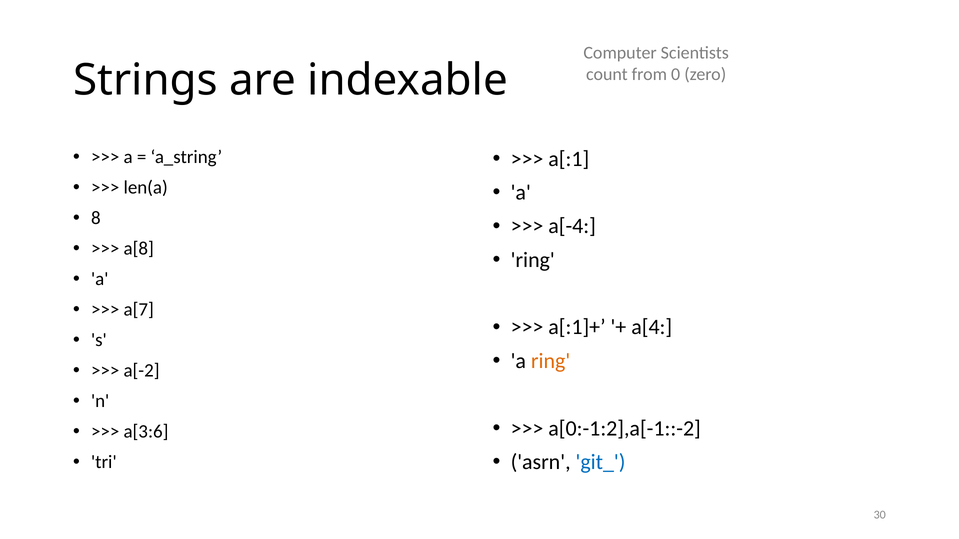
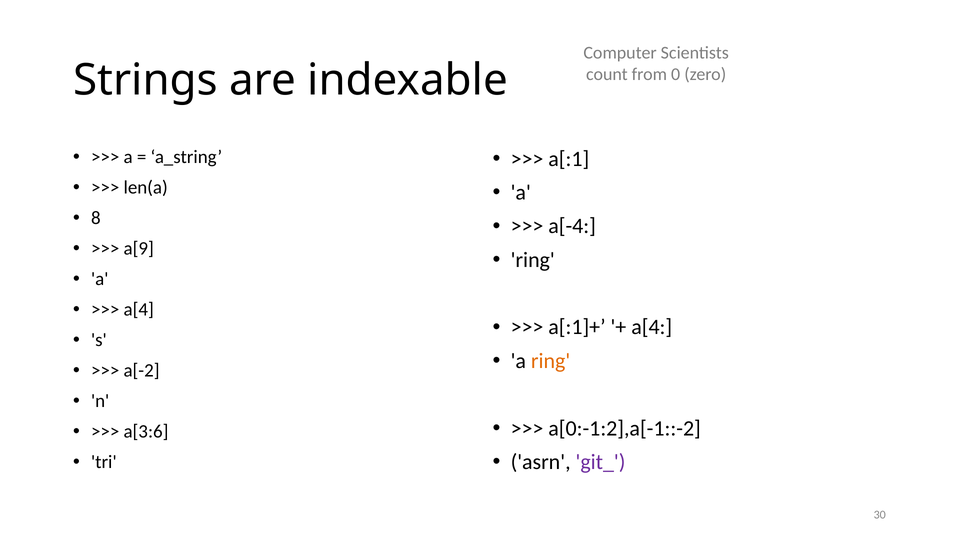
a[8: a[8 -> a[9
a[7 at (139, 310): a[7 -> a[4
git_ colour: blue -> purple
